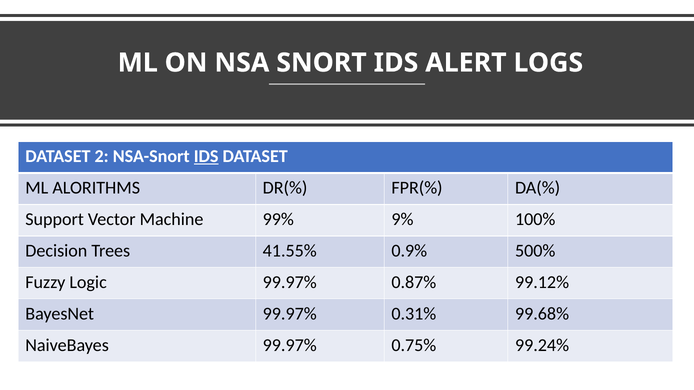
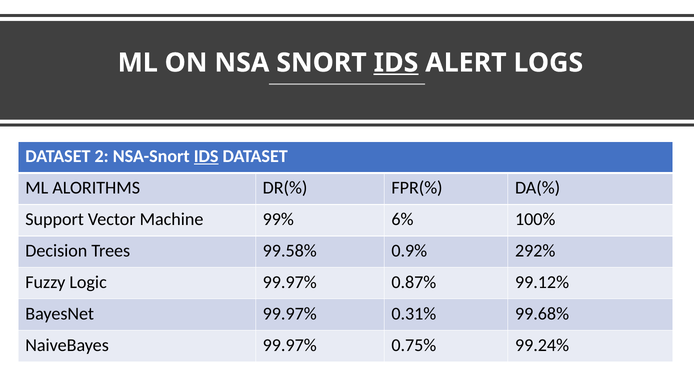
IDS at (396, 63) underline: none -> present
9%: 9% -> 6%
41.55%: 41.55% -> 99.58%
500%: 500% -> 292%
